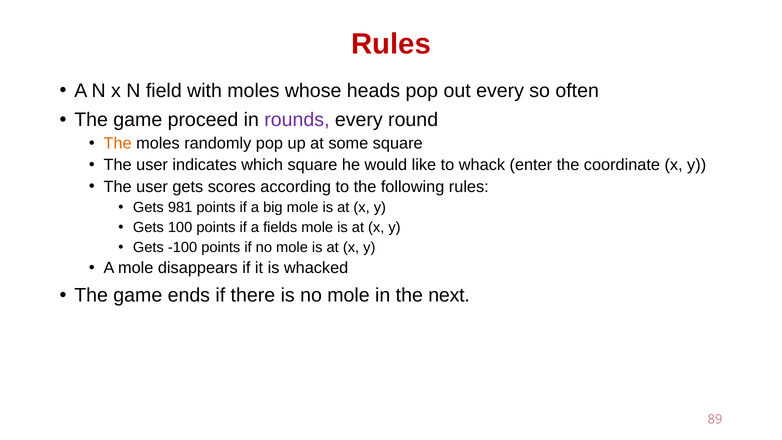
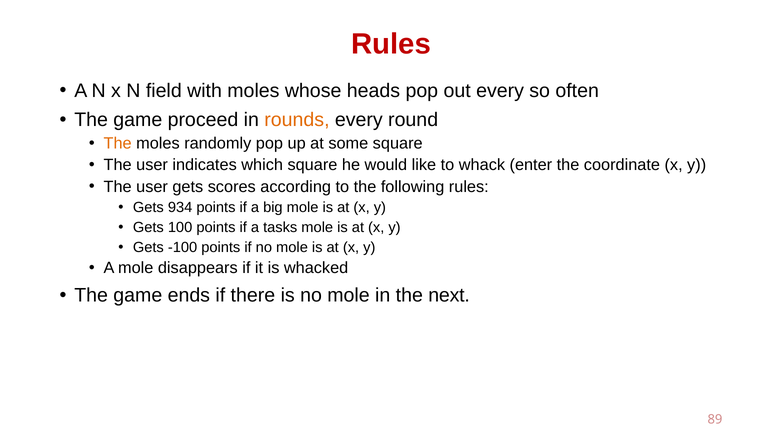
rounds colour: purple -> orange
981: 981 -> 934
fields: fields -> tasks
